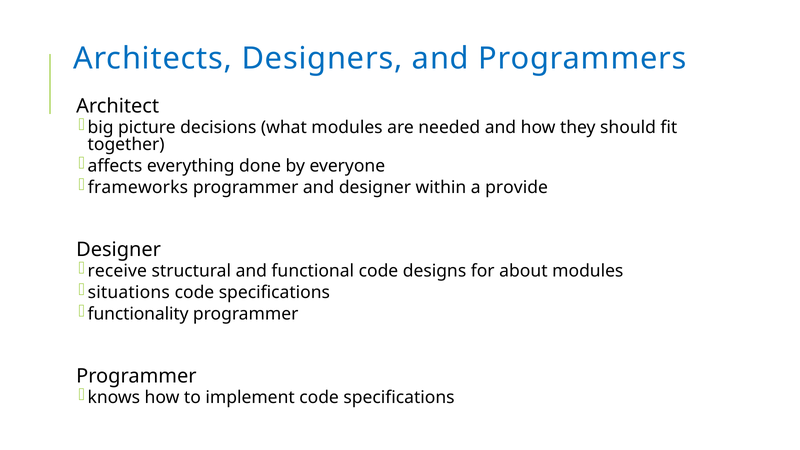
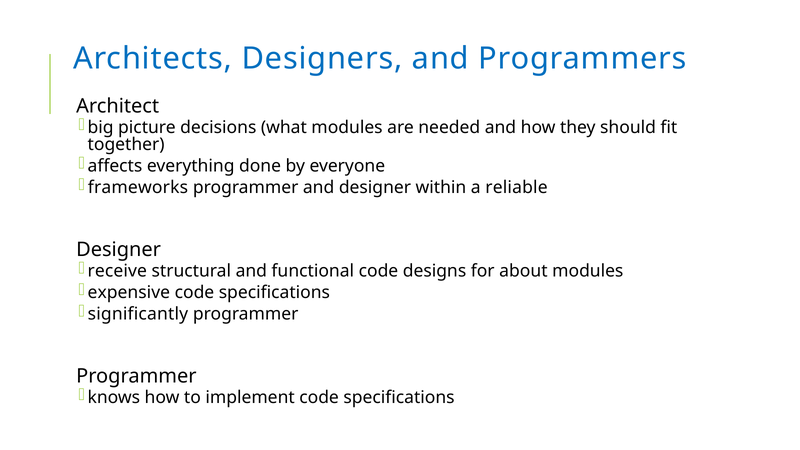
provide: provide -> reliable
situations: situations -> expensive
functionality: functionality -> significantly
